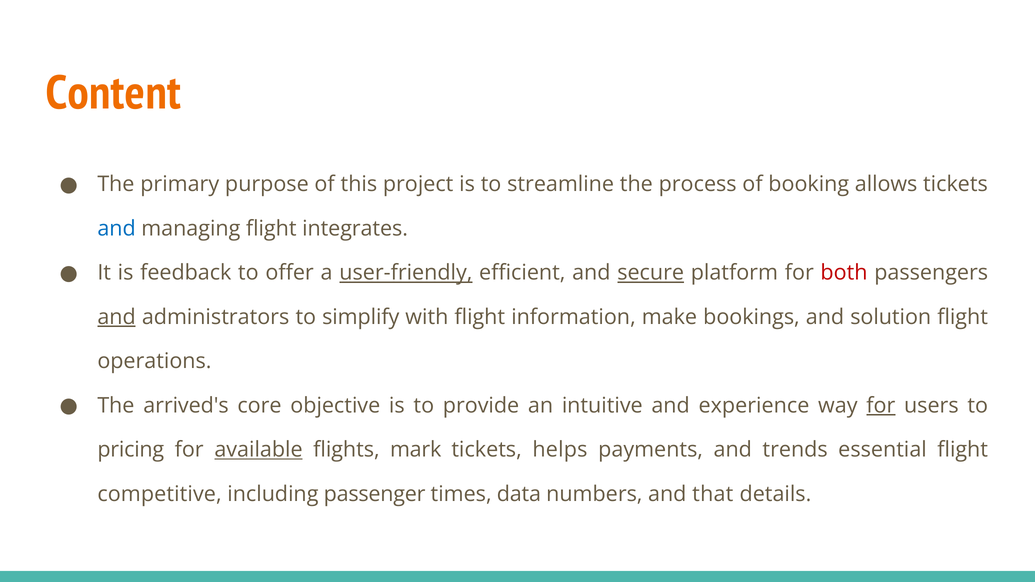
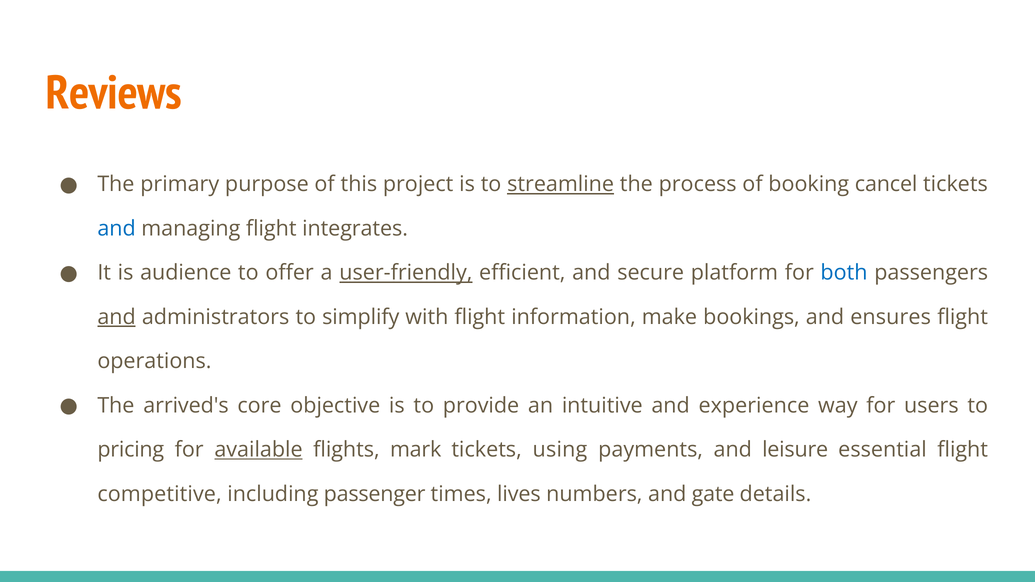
Content: Content -> Reviews
streamline underline: none -> present
allows: allows -> cancel
feedback: feedback -> audience
secure underline: present -> none
both colour: red -> blue
solution: solution -> ensures
for at (881, 406) underline: present -> none
helps: helps -> using
trends: trends -> leisure
data: data -> lives
that: that -> gate
